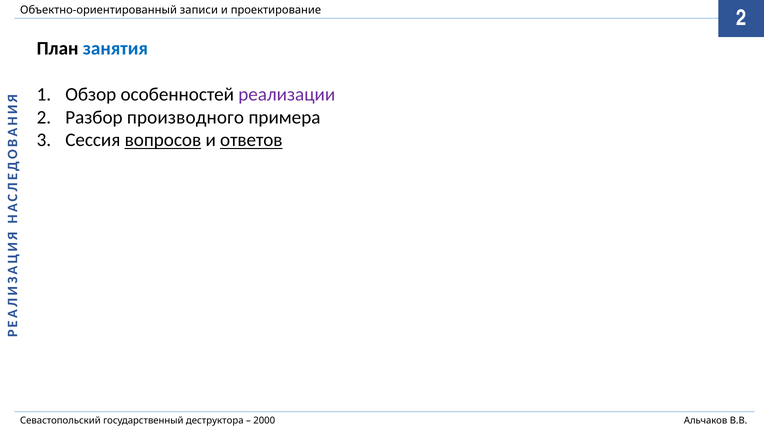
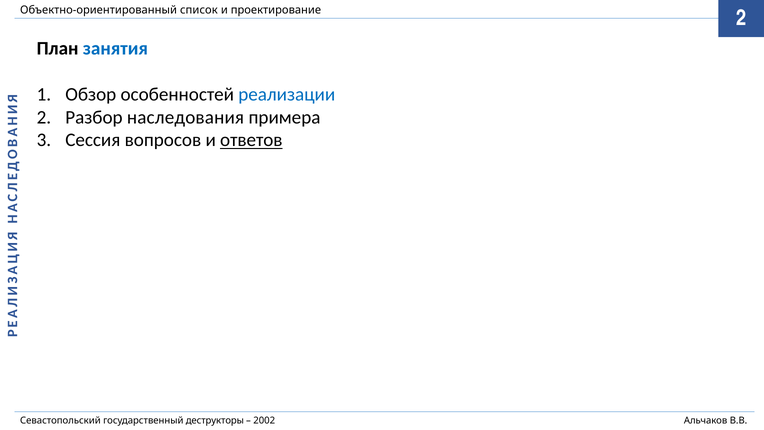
записи: записи -> список
реализации colour: purple -> blue
производного: производного -> наследования
вопросов underline: present -> none
деструктора: деструктора -> деструкторы
2000: 2000 -> 2002
